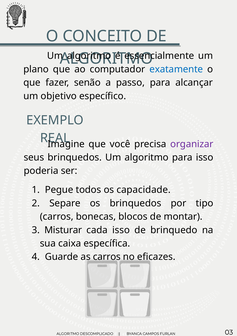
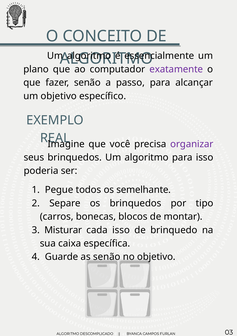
exatamente colour: blue -> purple
capacidade: capacidade -> semelhante
as carros: carros -> senão
no eficazes: eficazes -> objetivo
